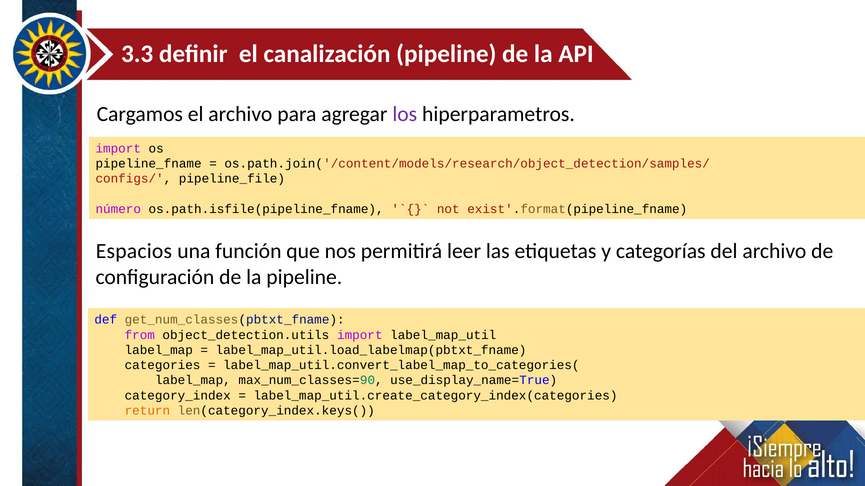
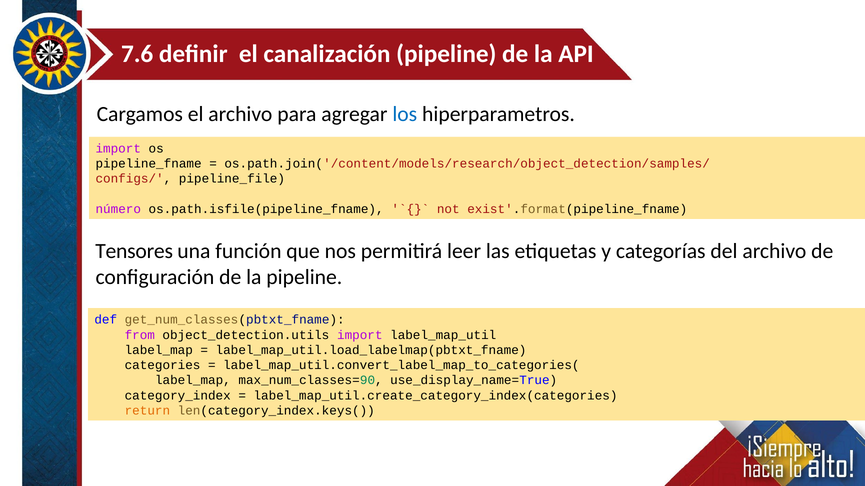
3.3: 3.3 -> 7.6
los colour: purple -> blue
Espacios: Espacios -> Tensores
